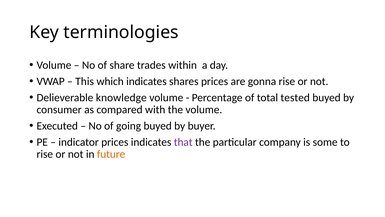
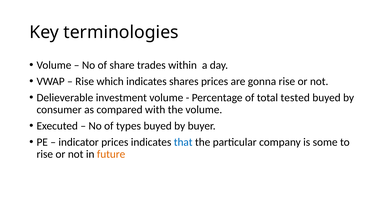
This at (85, 81): This -> Rise
knowledge: knowledge -> investment
going: going -> types
that colour: purple -> blue
